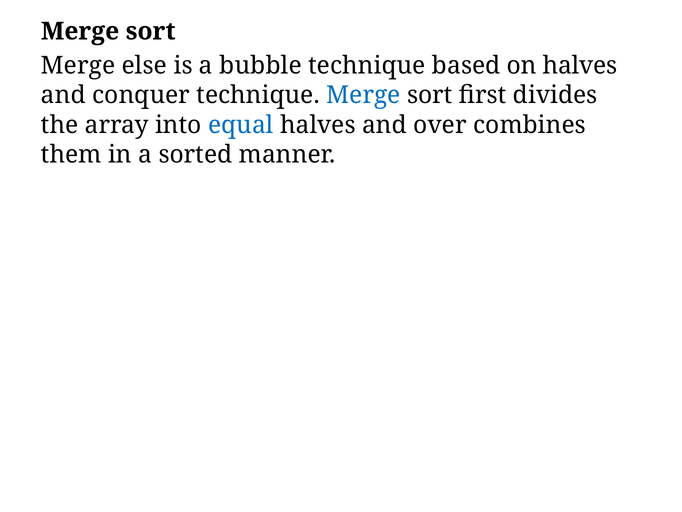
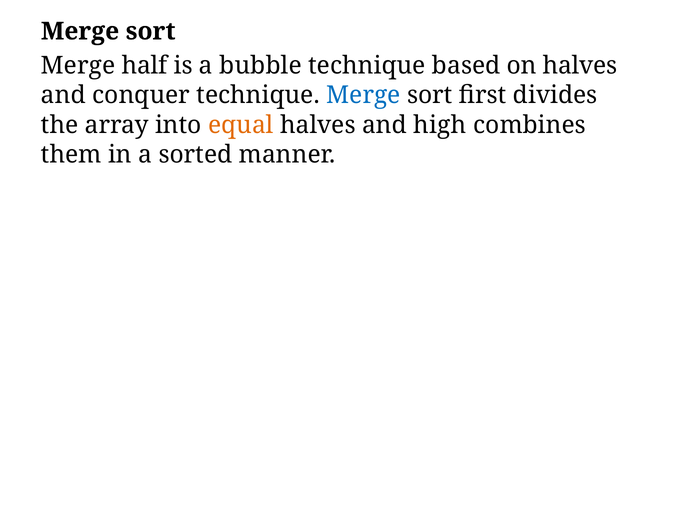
else: else -> half
equal colour: blue -> orange
over: over -> high
